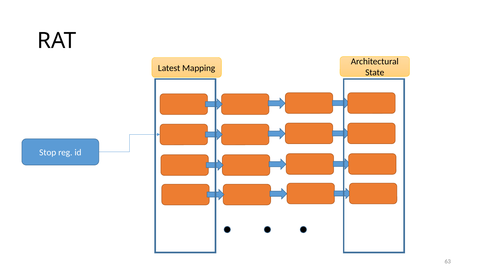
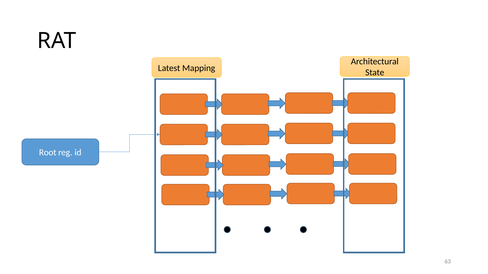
Stop: Stop -> Root
